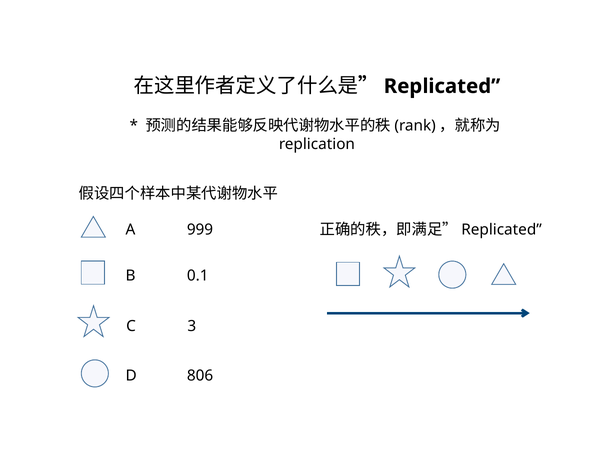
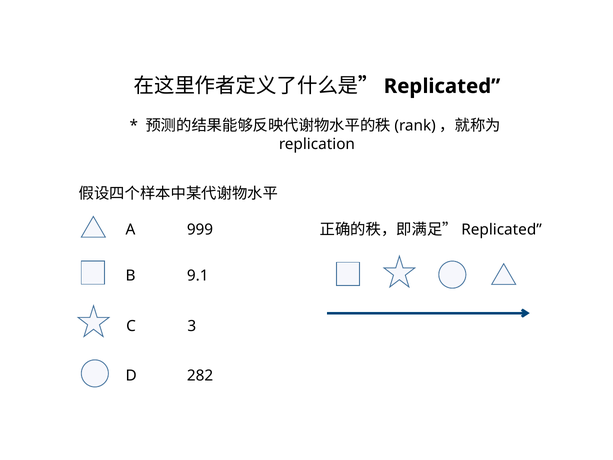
0.1: 0.1 -> 9.1
806: 806 -> 282
